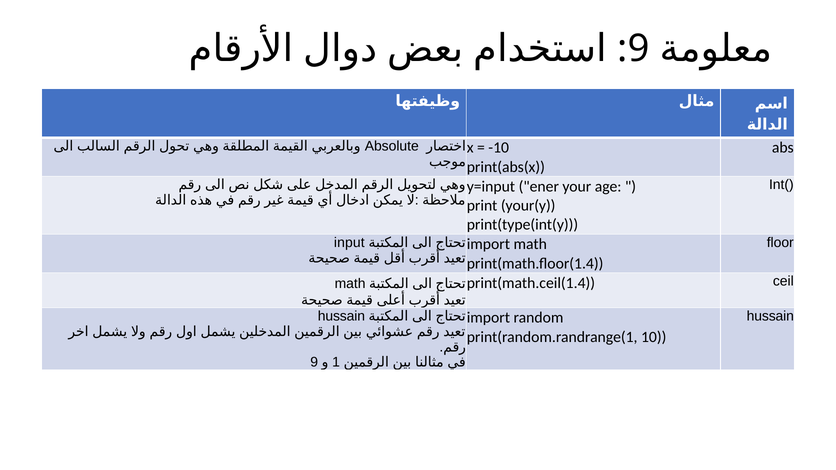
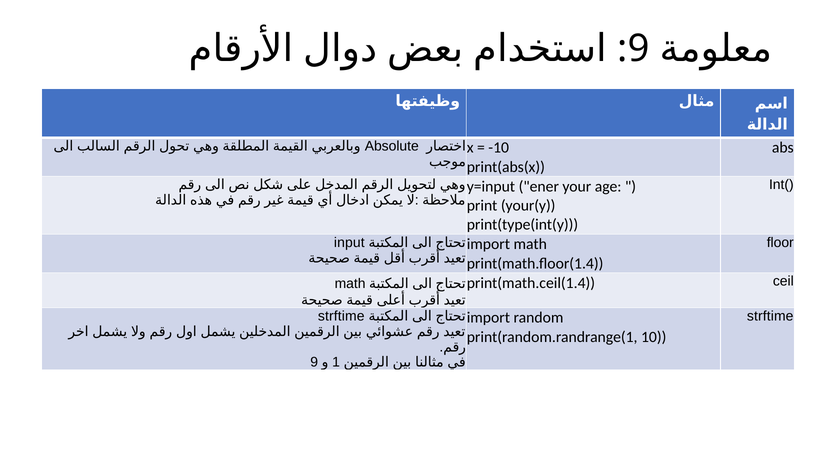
hussain at (341, 316): hussain -> strftime
hussain at (770, 316): hussain -> strftime
